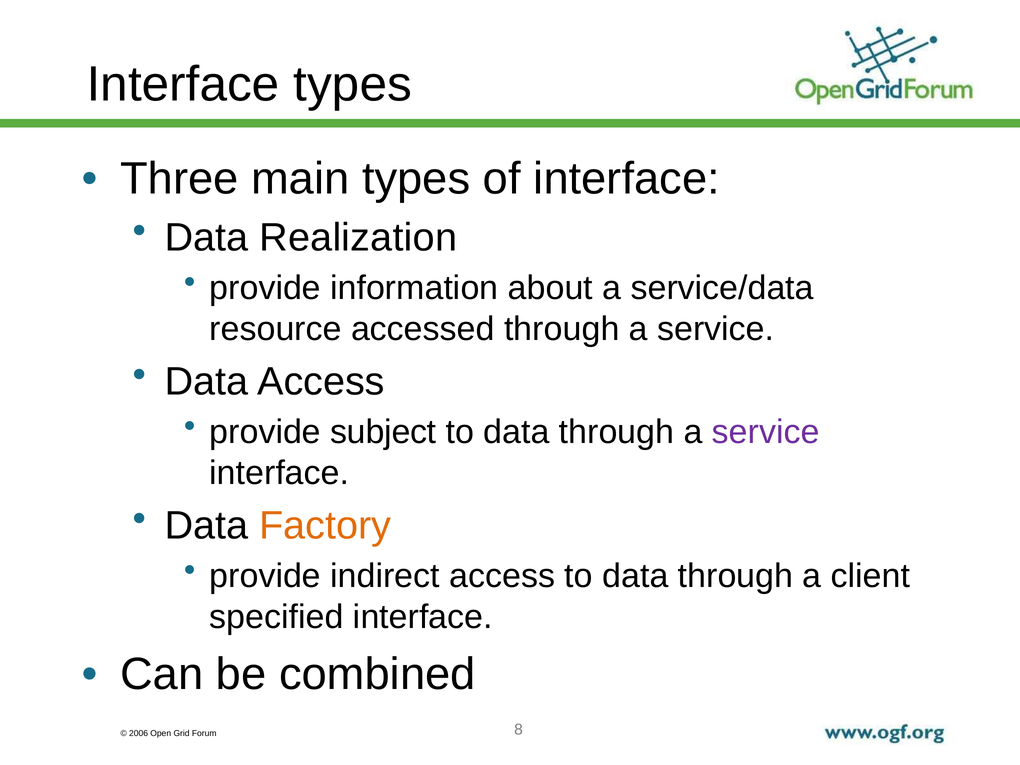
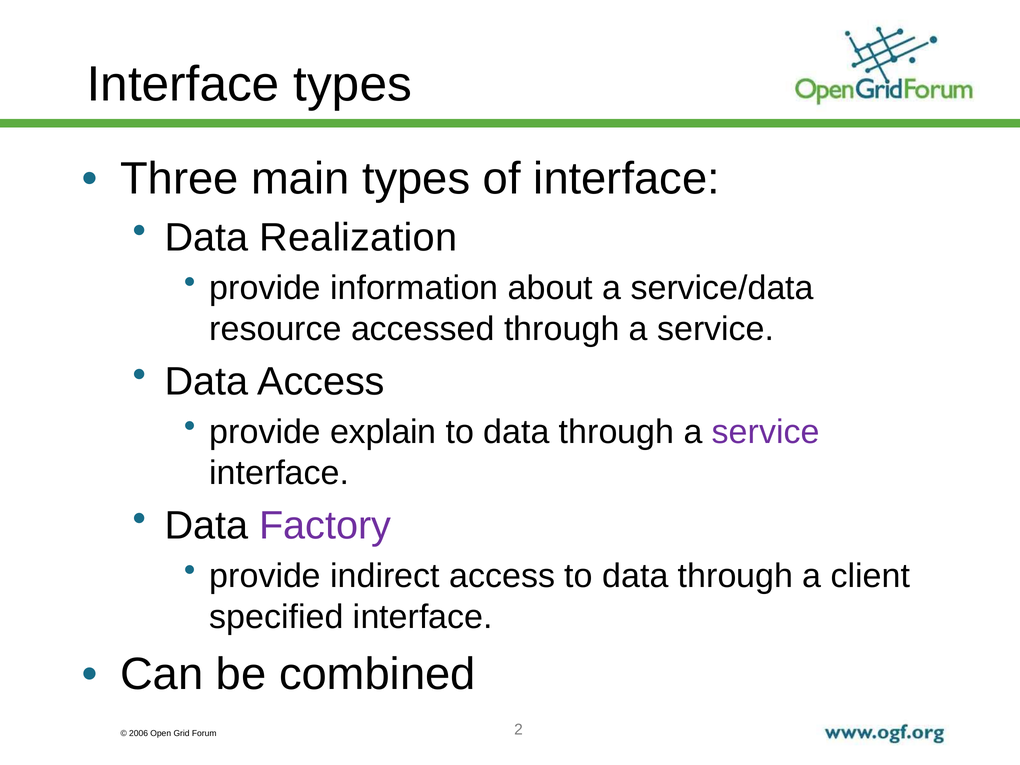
subject: subject -> explain
Factory colour: orange -> purple
8: 8 -> 2
